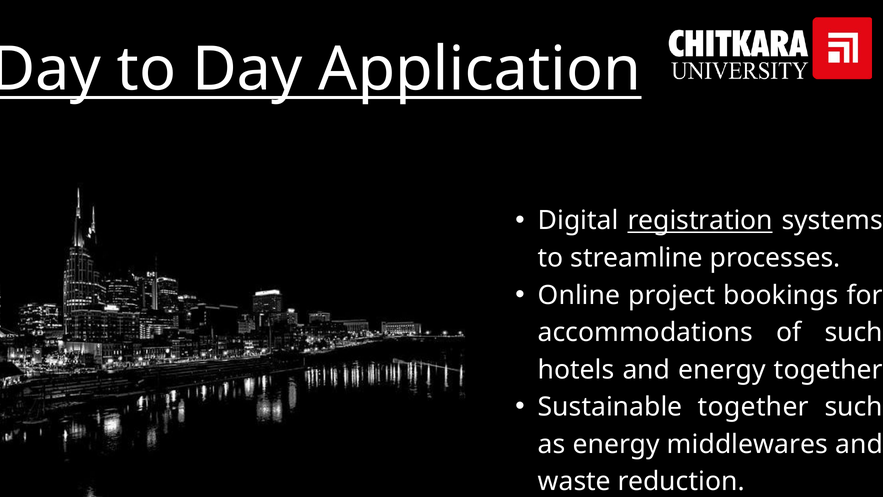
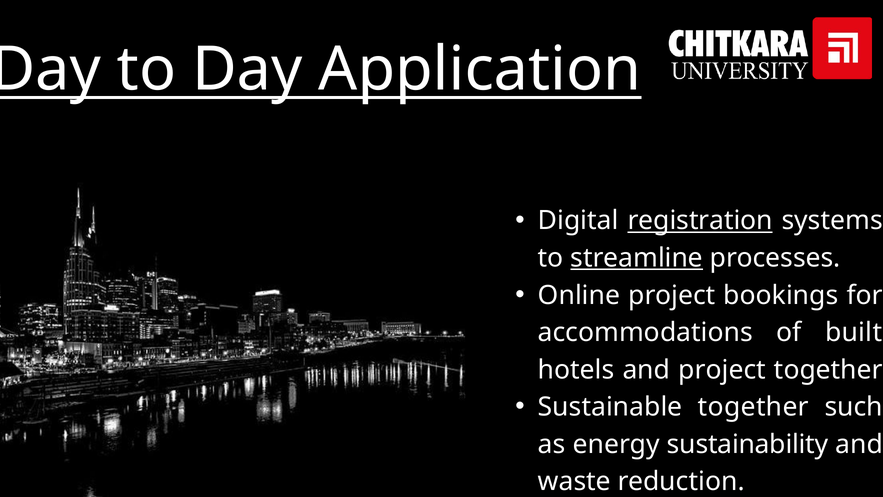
streamline underline: none -> present
of such: such -> built
and energy: energy -> project
middlewares: middlewares -> sustainability
